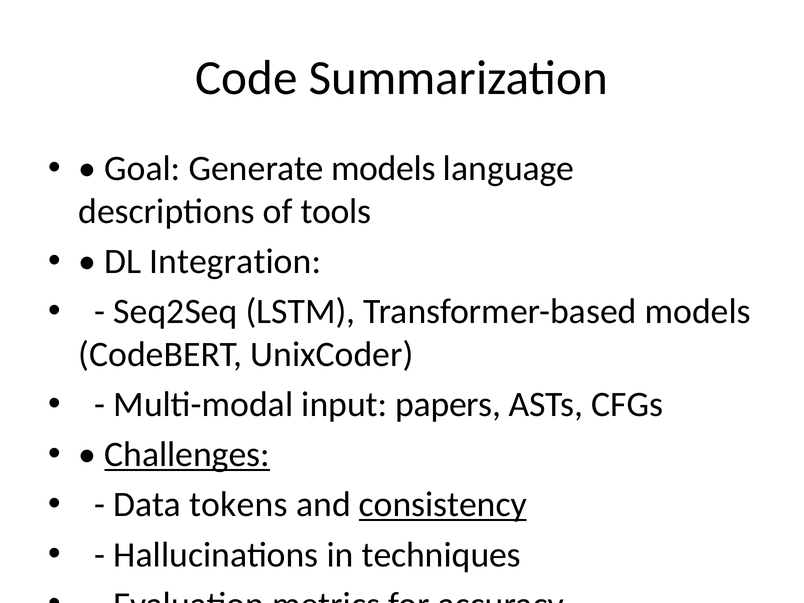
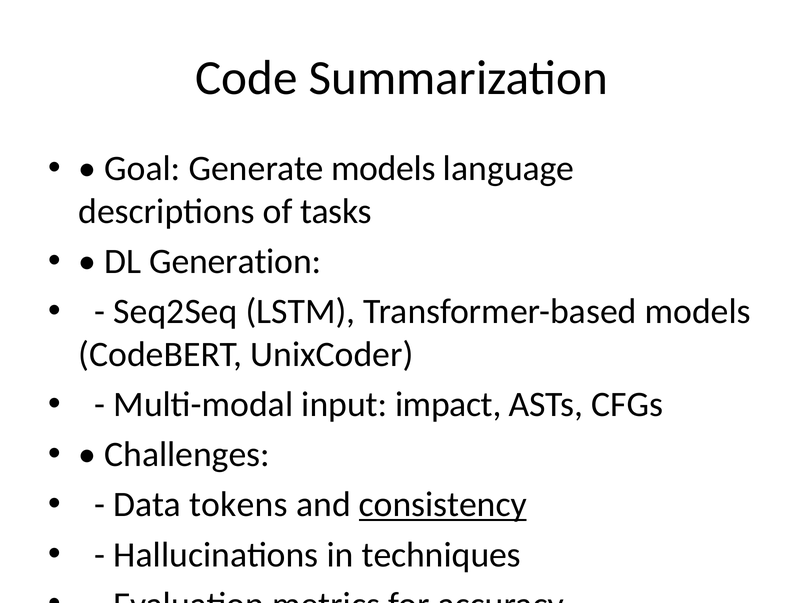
tools: tools -> tasks
Integration: Integration -> Generation
papers: papers -> impact
Challenges underline: present -> none
